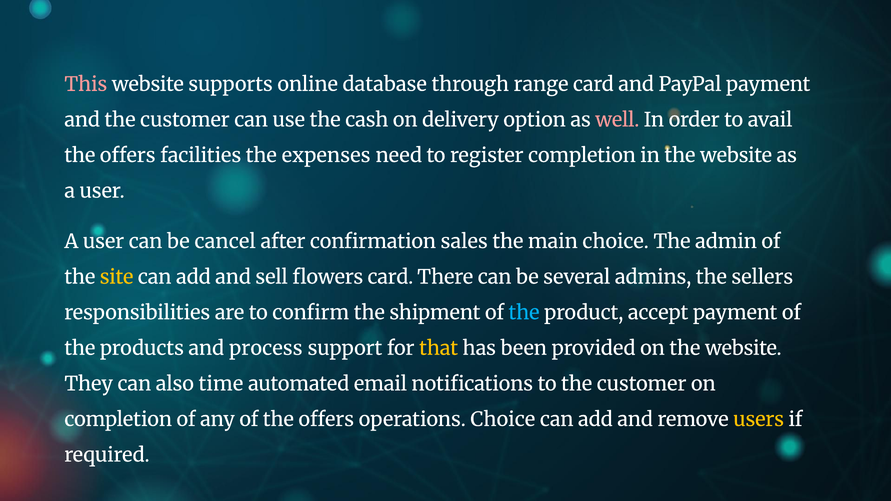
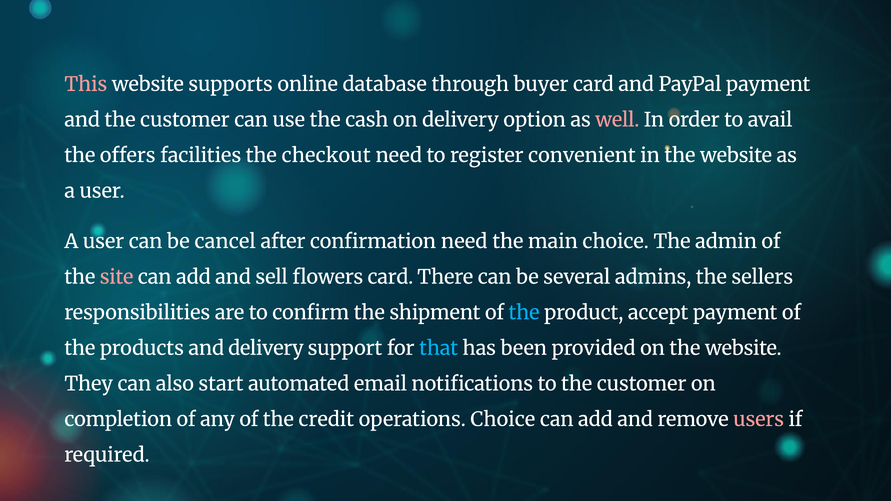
range: range -> buyer
expenses: expenses -> checkout
register completion: completion -> convenient
confirmation sales: sales -> need
site colour: yellow -> pink
and process: process -> delivery
that colour: yellow -> light blue
time: time -> start
of the offers: offers -> credit
users colour: yellow -> pink
